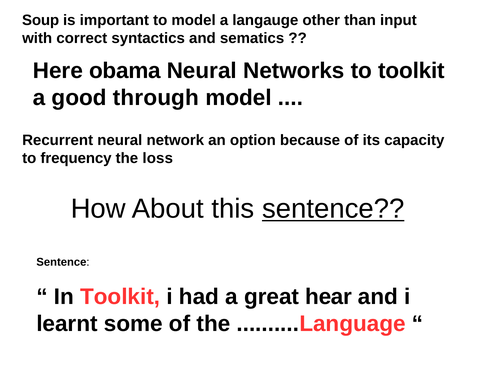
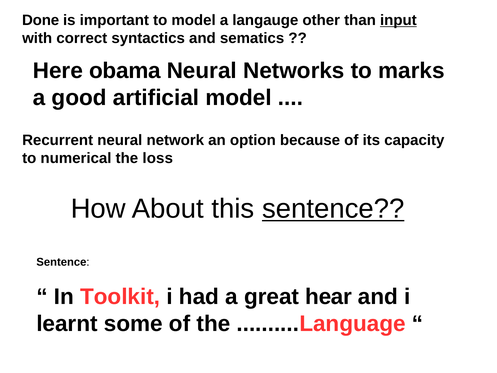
Soup: Soup -> Done
input underline: none -> present
to toolkit: toolkit -> marks
through: through -> artificial
frequency: frequency -> numerical
